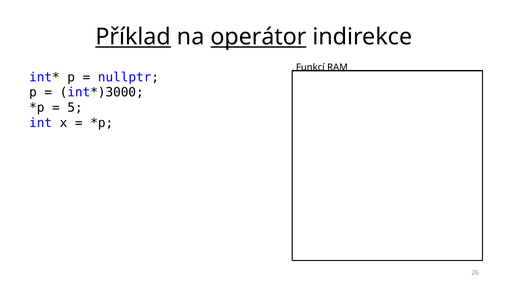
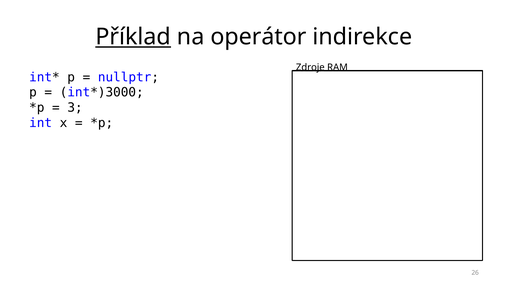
operátor underline: present -> none
Funkcí: Funkcí -> Zdroje
5: 5 -> 3
